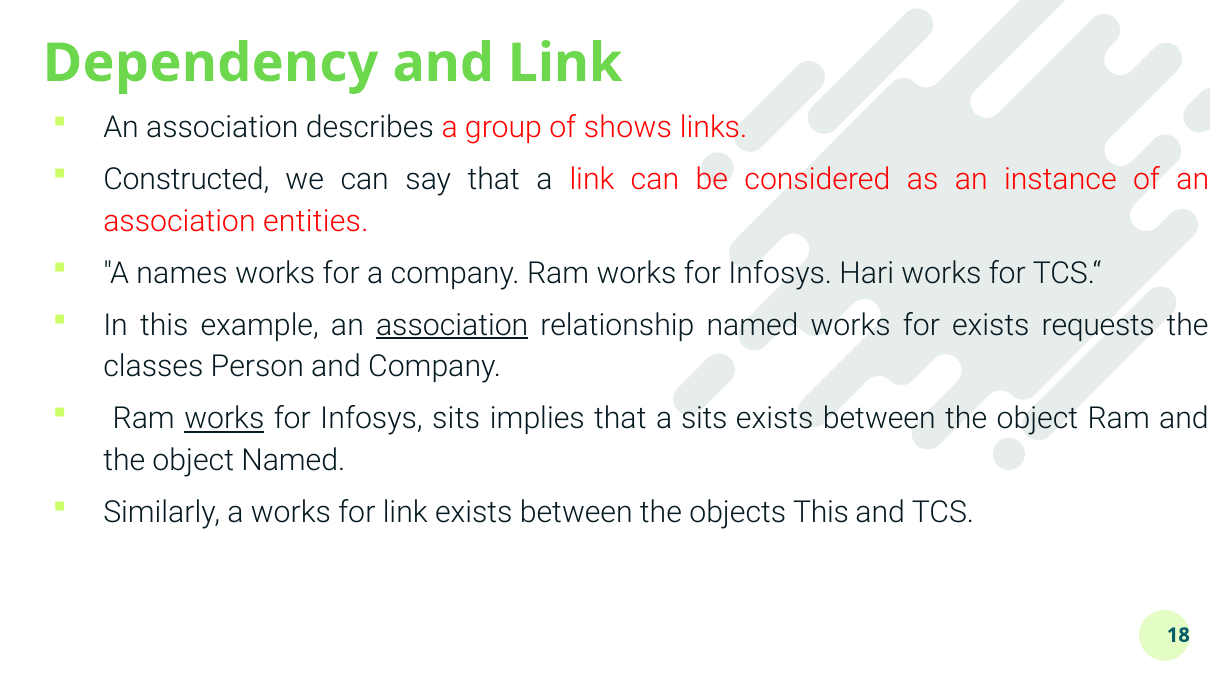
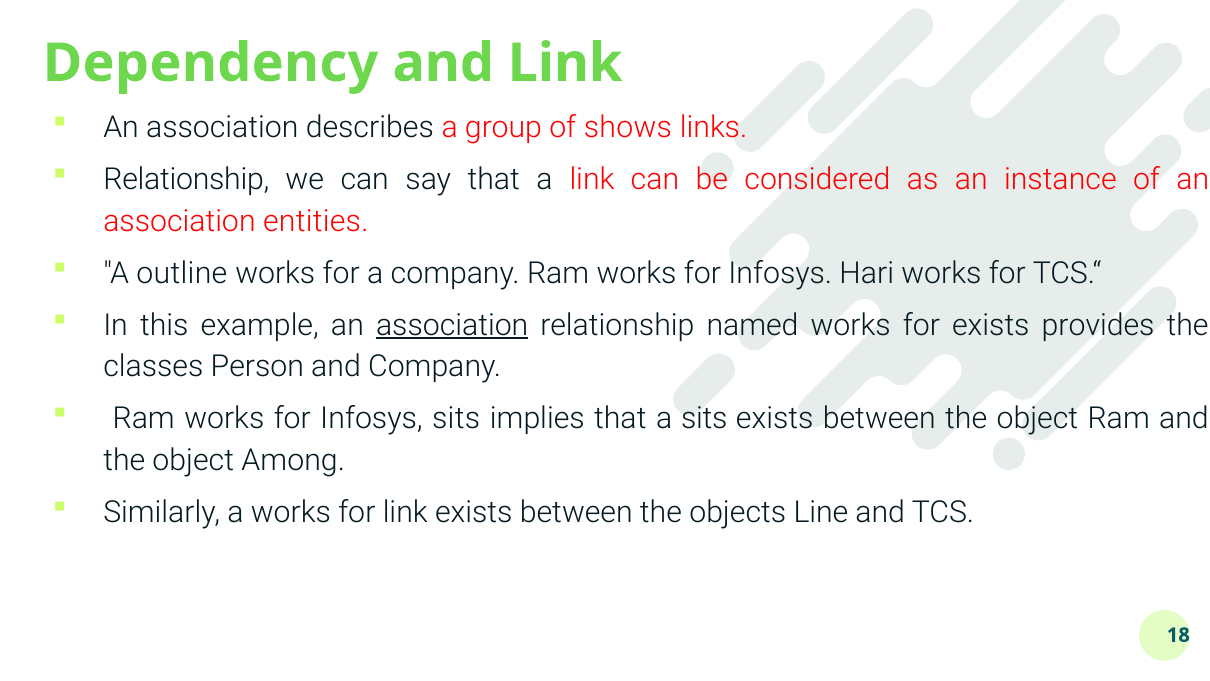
Constructed at (186, 180): Constructed -> Relationship
names: names -> outline
requests: requests -> provides
works at (224, 419) underline: present -> none
object Named: Named -> Among
objects This: This -> Line
